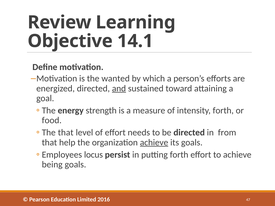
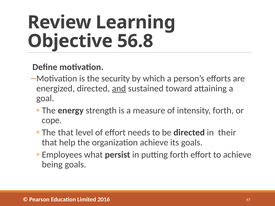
14.1: 14.1 -> 56.8
wanted: wanted -> security
food: food -> cope
from: from -> their
achieve at (154, 143) underline: present -> none
locus: locus -> what
